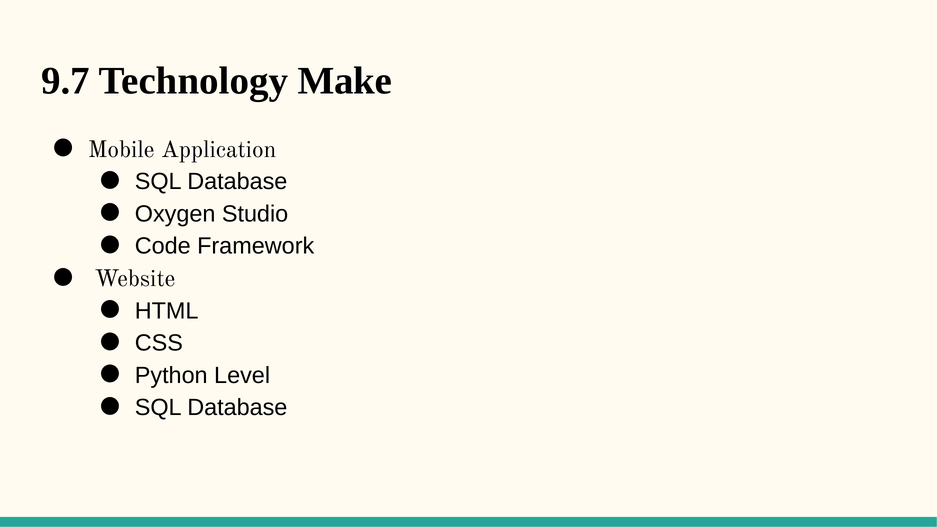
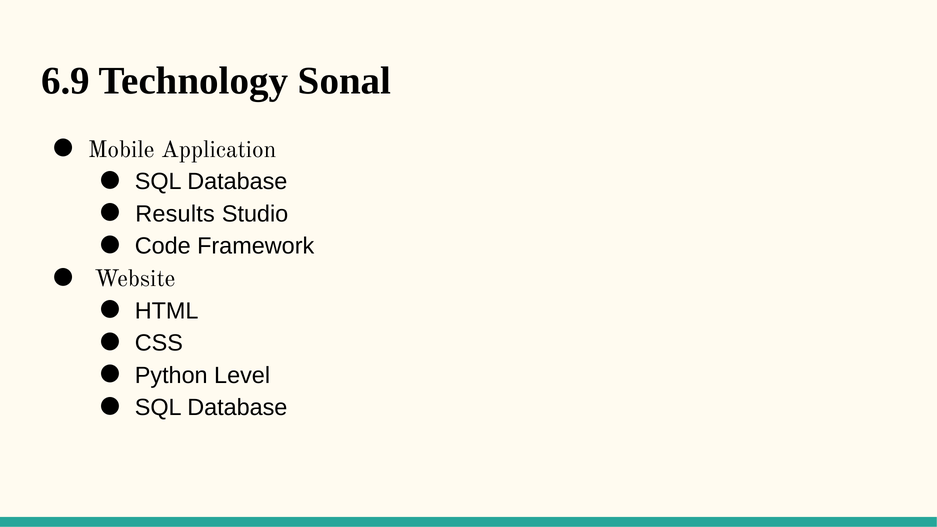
9.7: 9.7 -> 6.9
Make: Make -> Sonal
Oxygen: Oxygen -> Results
